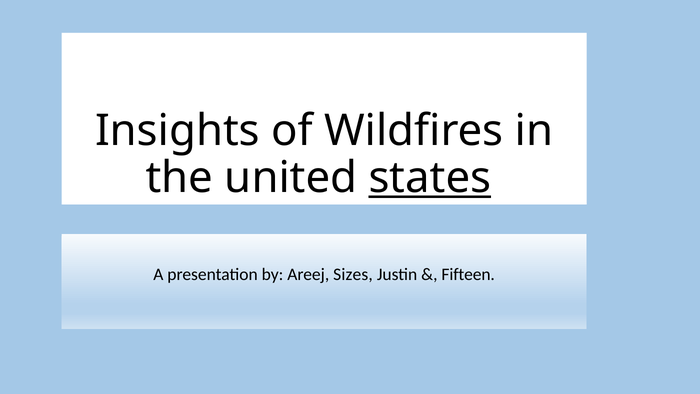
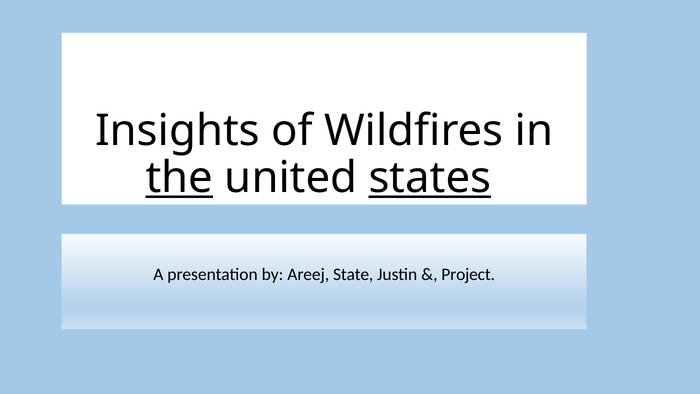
the underline: none -> present
Sizes: Sizes -> State
Fifteen: Fifteen -> Project
